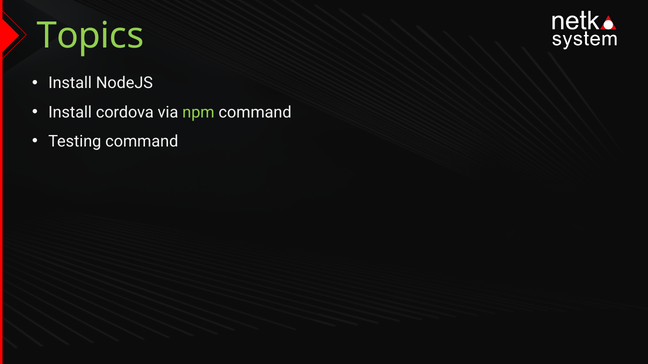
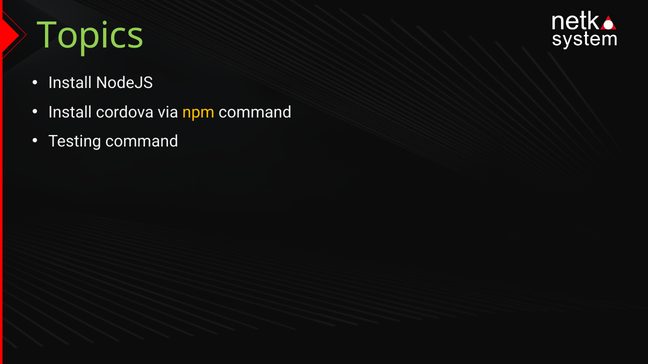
npm colour: light green -> yellow
